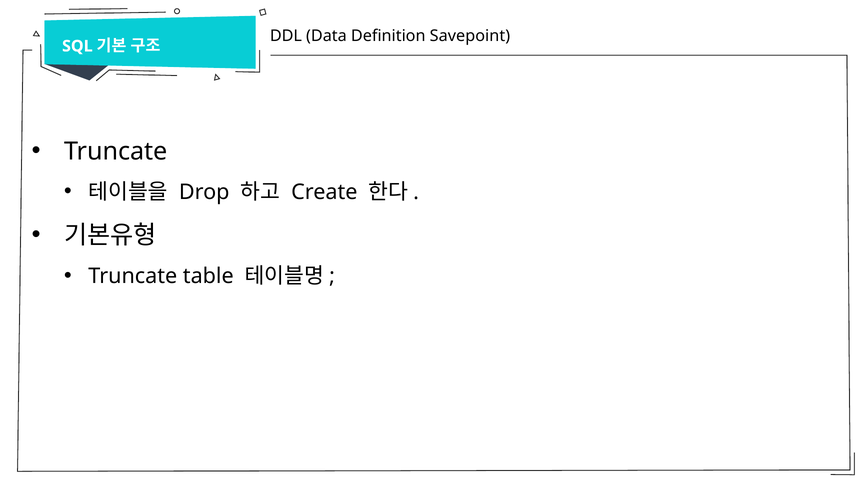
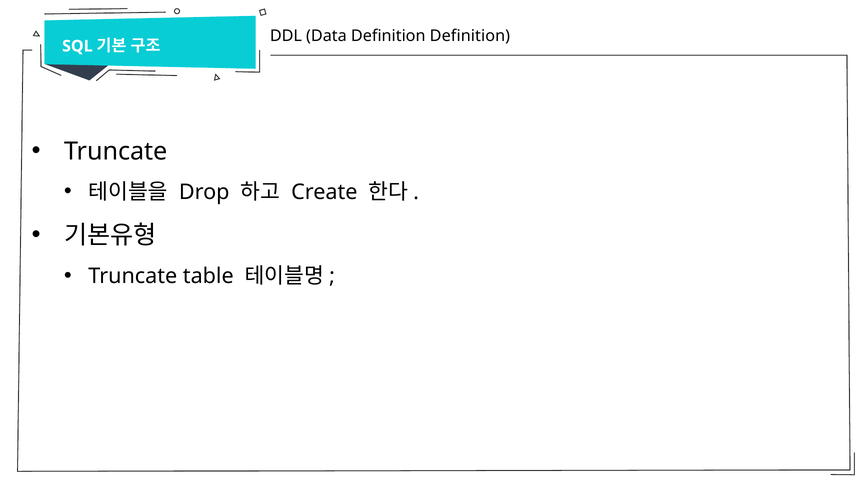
Definition Savepoint: Savepoint -> Definition
